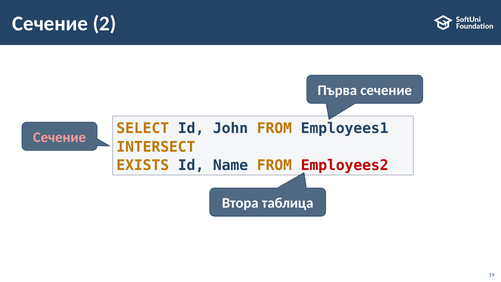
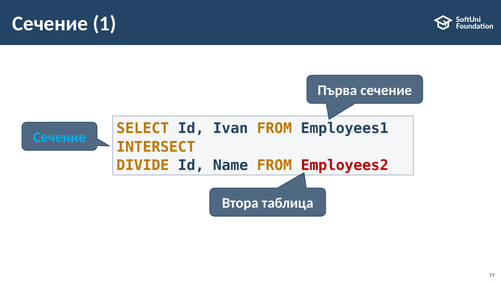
2: 2 -> 1
John: John -> Ivan
Сечение at (59, 137) colour: pink -> light blue
EXISTS: EXISTS -> DIVIDE
